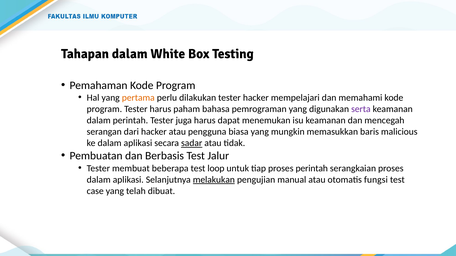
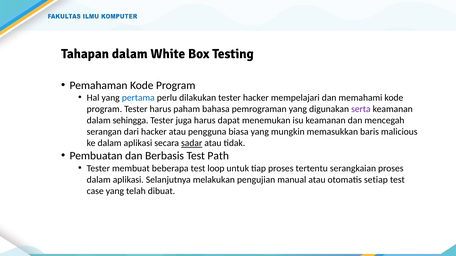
pertama colour: orange -> blue
dalam perintah: perintah -> sehingga
Jalur: Jalur -> Path
proses perintah: perintah -> tertentu
melakukan underline: present -> none
fungsi: fungsi -> setiap
